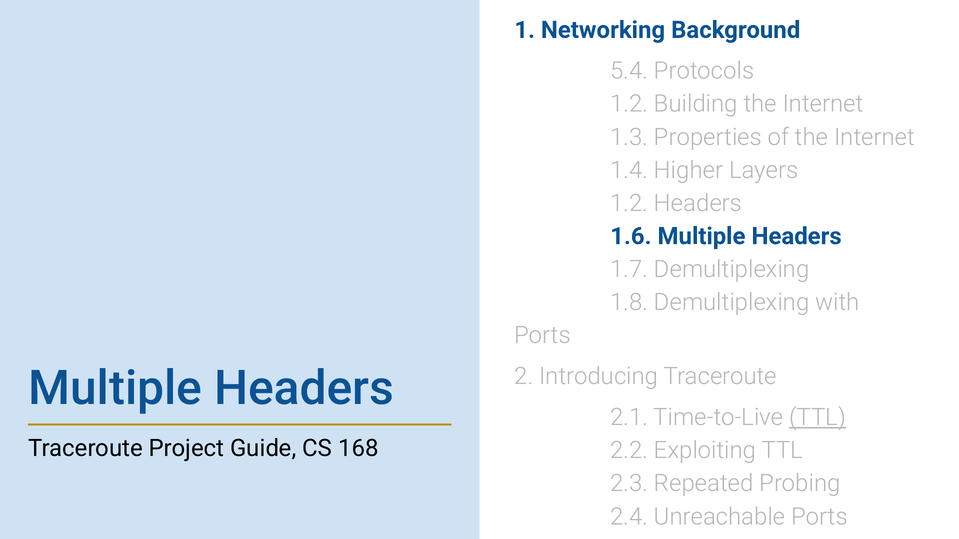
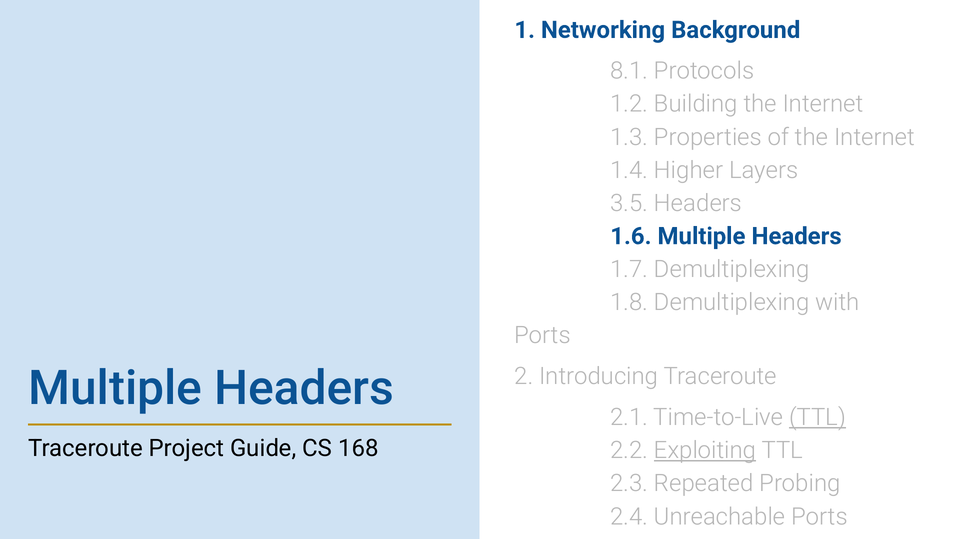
5.4: 5.4 -> 8.1
1.2 at (629, 203): 1.2 -> 3.5
Exploiting underline: none -> present
